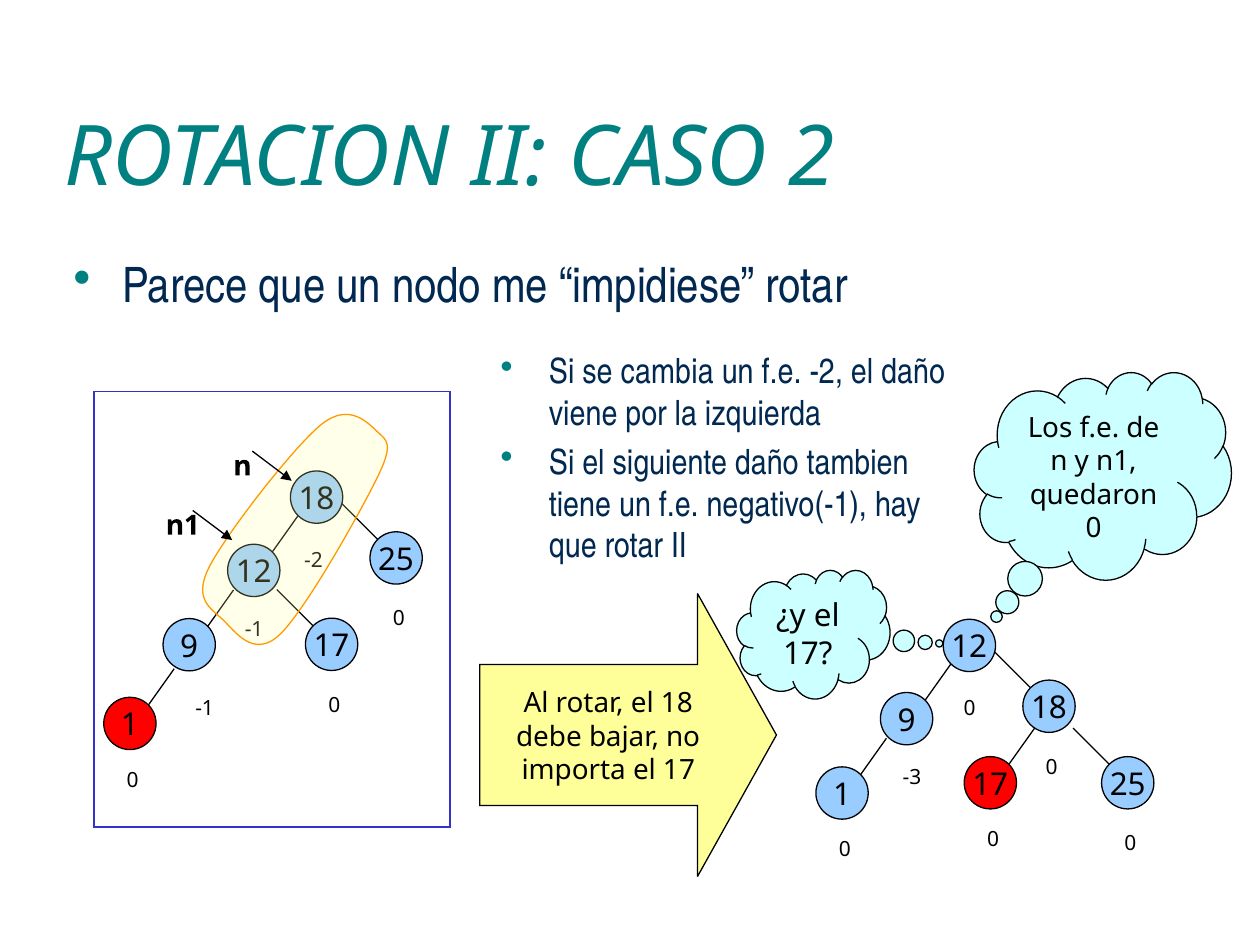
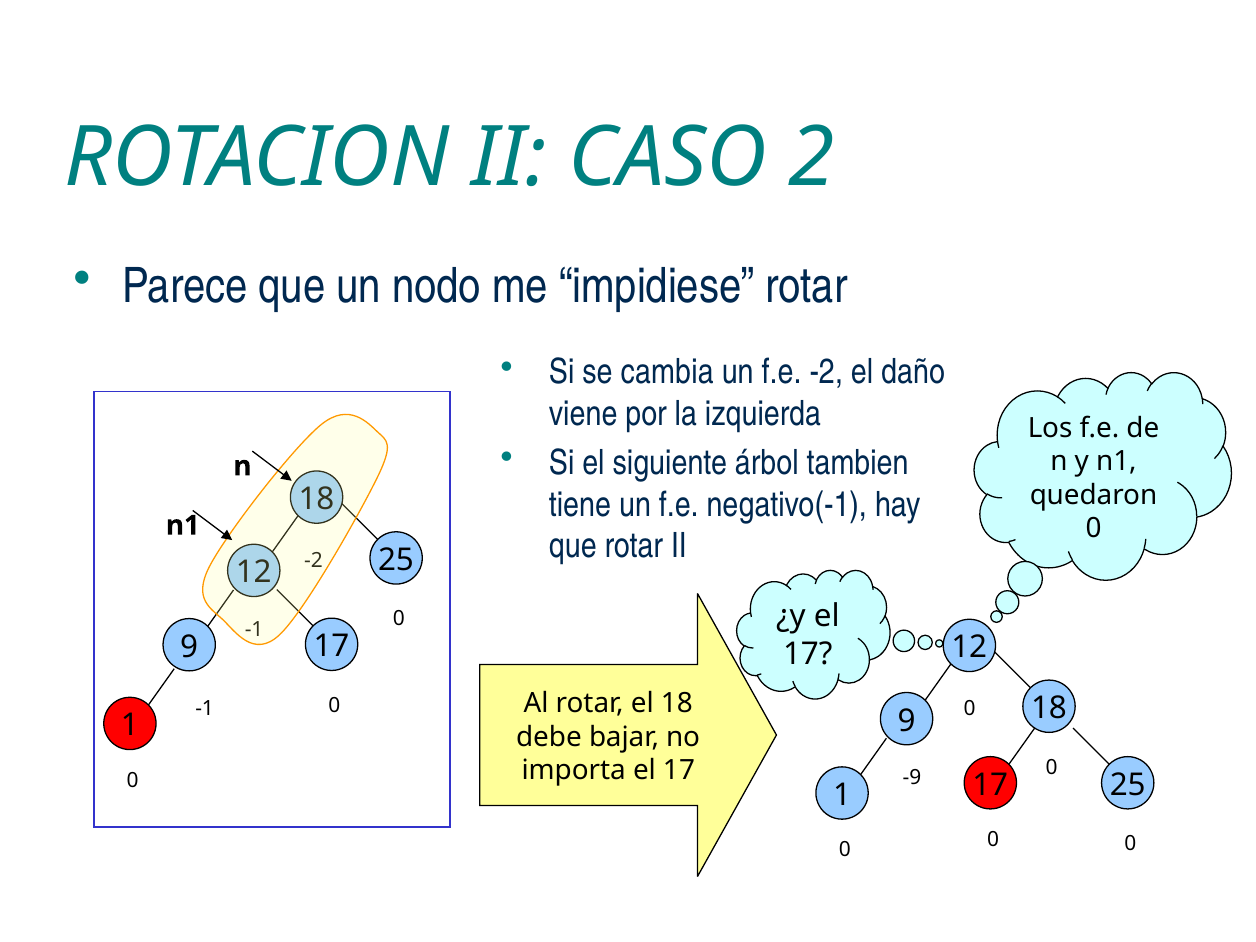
siguiente daño: daño -> árbol
-3: -3 -> -9
